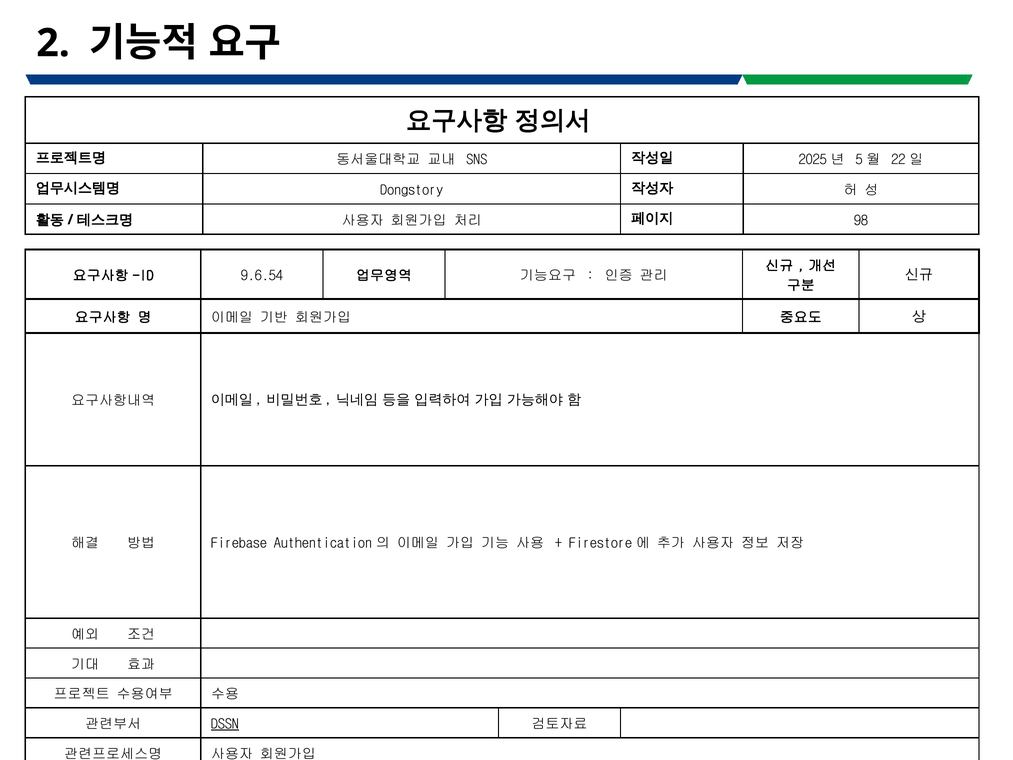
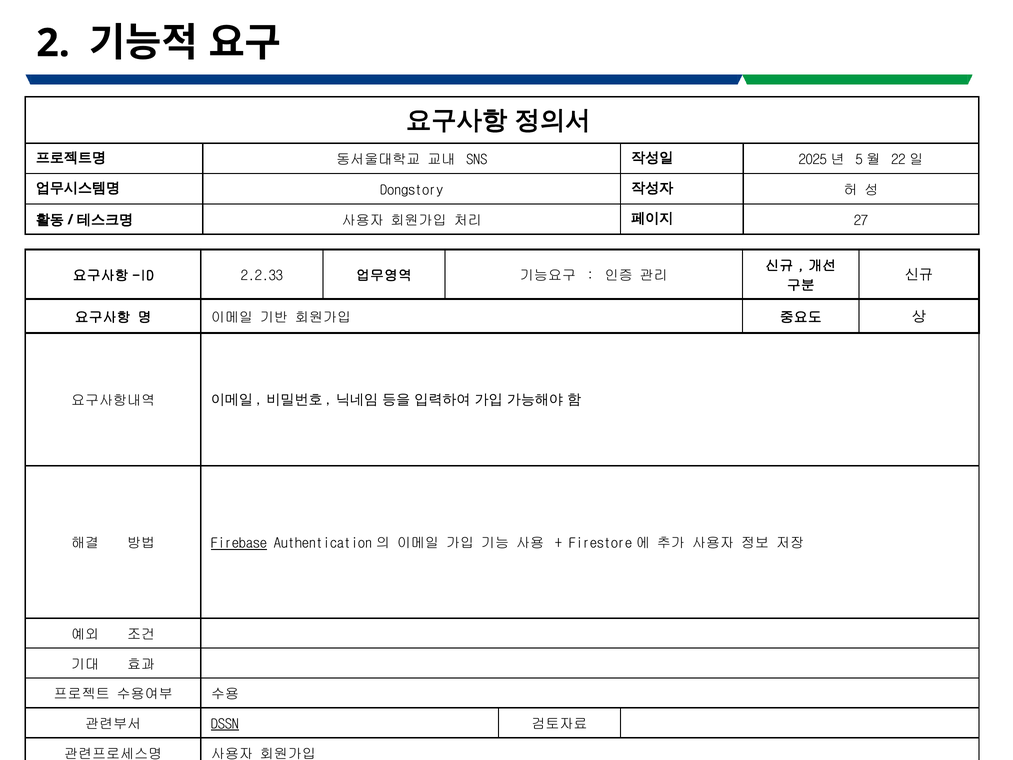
98: 98 -> 27
9.6.54: 9.6.54 -> 2.2.33
Firebase underline: none -> present
